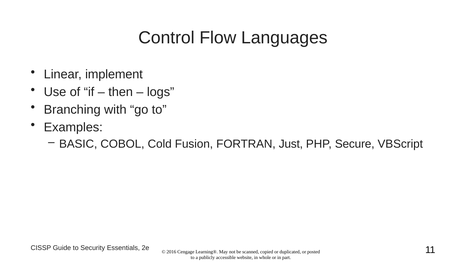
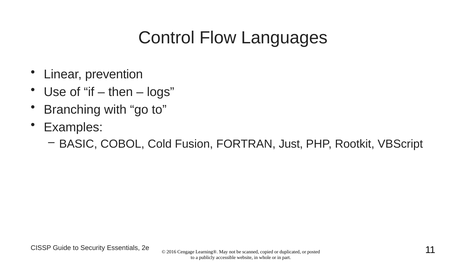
implement: implement -> prevention
Secure: Secure -> Rootkit
